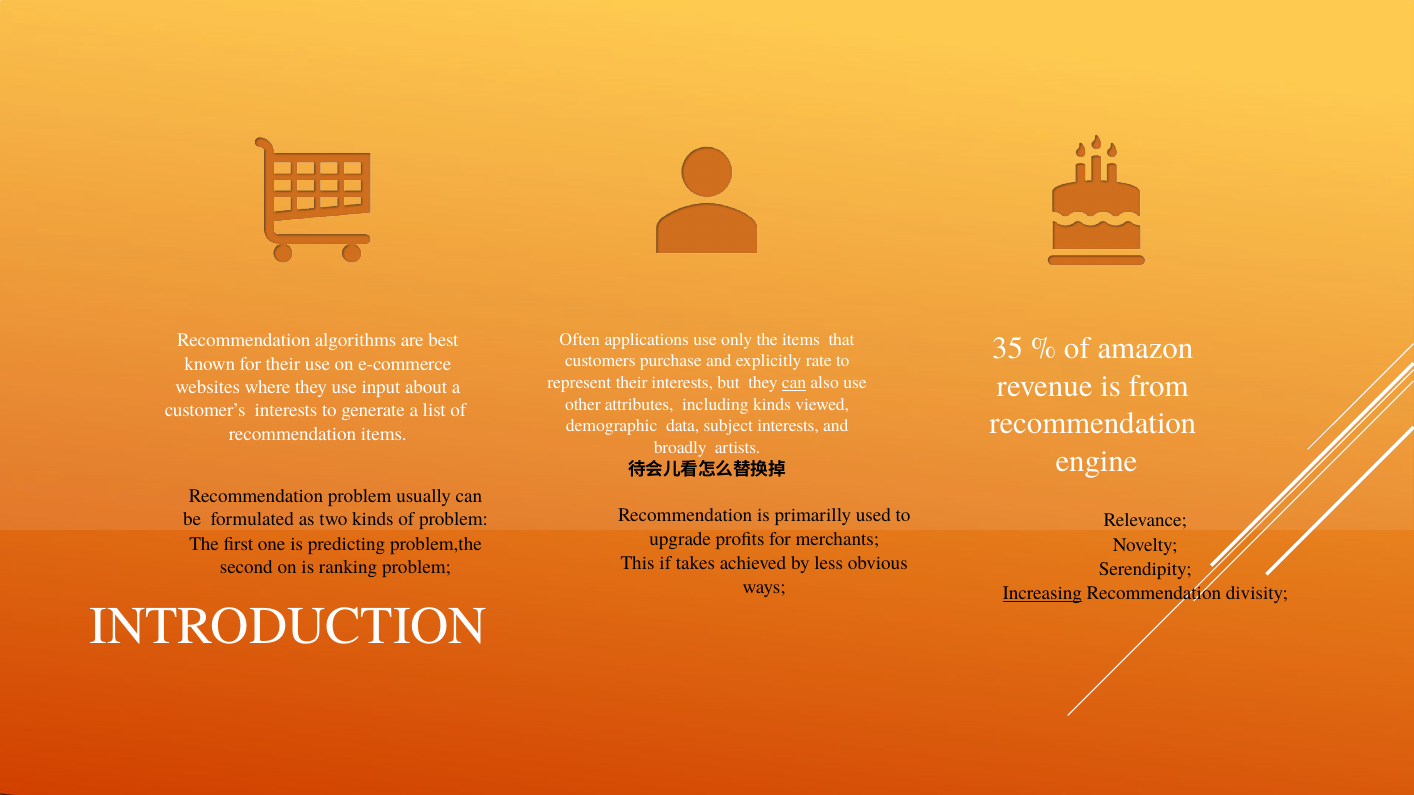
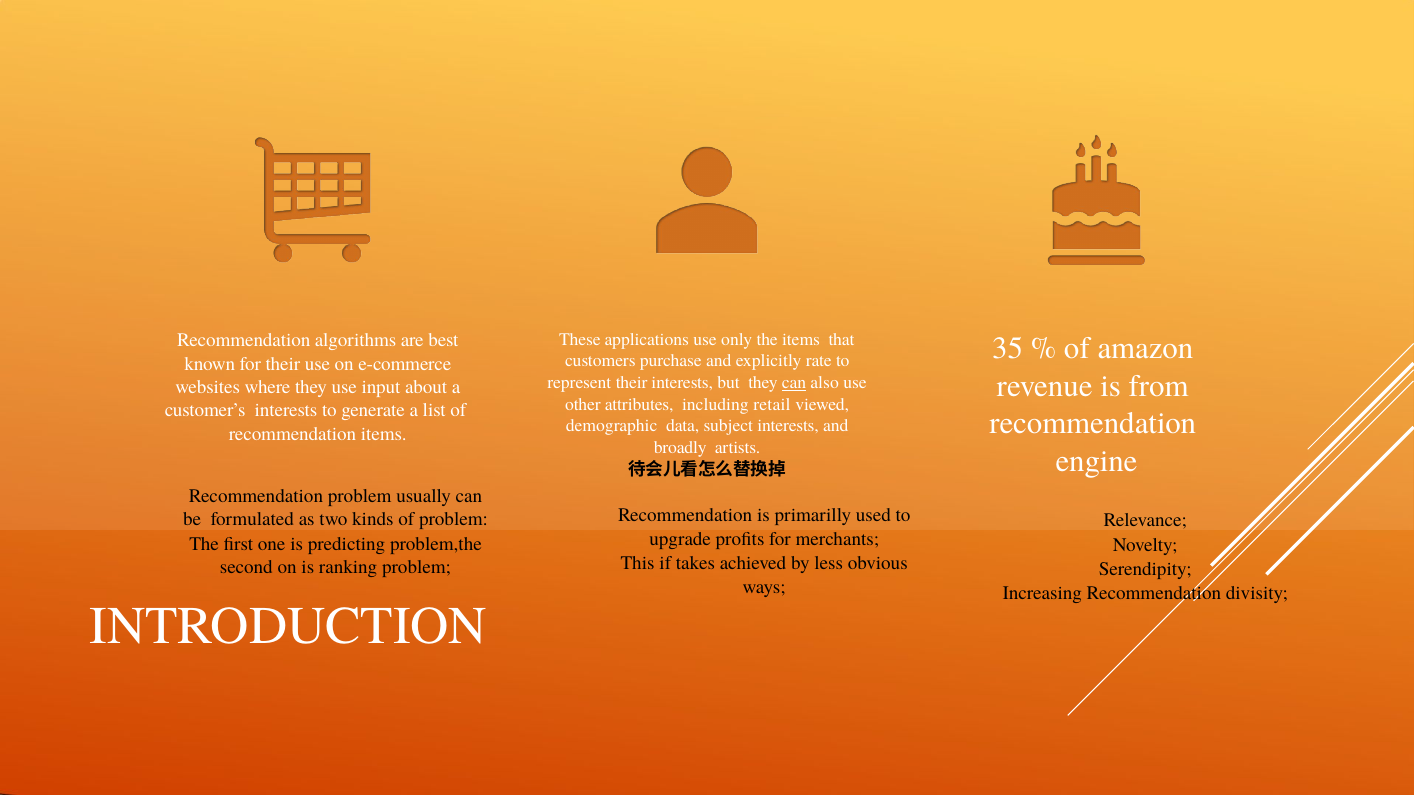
Often: Often -> These
including kinds: kinds -> retail
Increasing underline: present -> none
